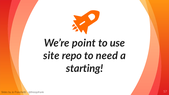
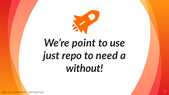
site: site -> just
starting: starting -> without
